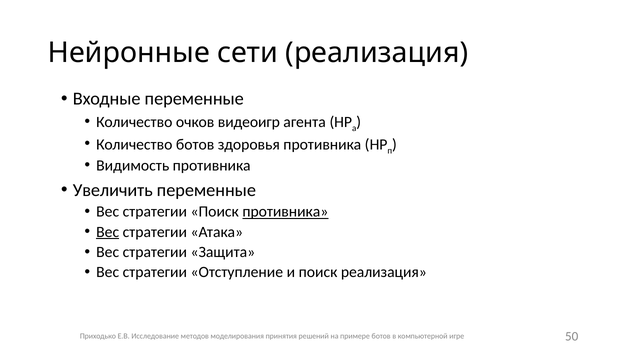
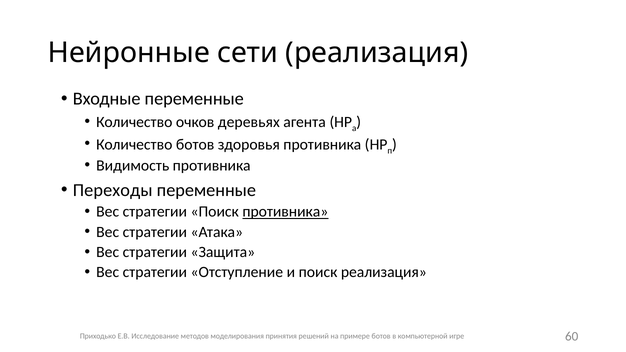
видеоигр: видеоигр -> деревьях
Увеличить: Увеличить -> Переходы
Вес at (108, 232) underline: present -> none
50: 50 -> 60
